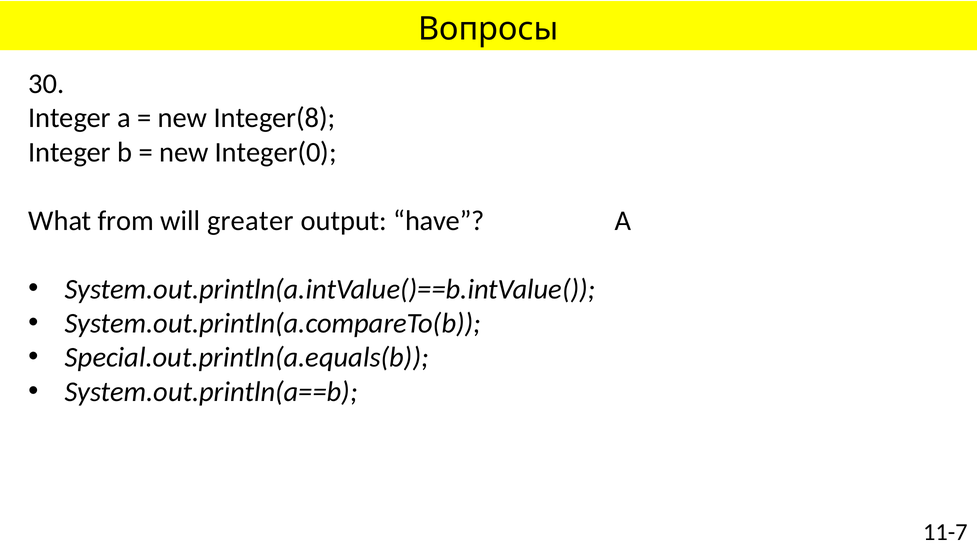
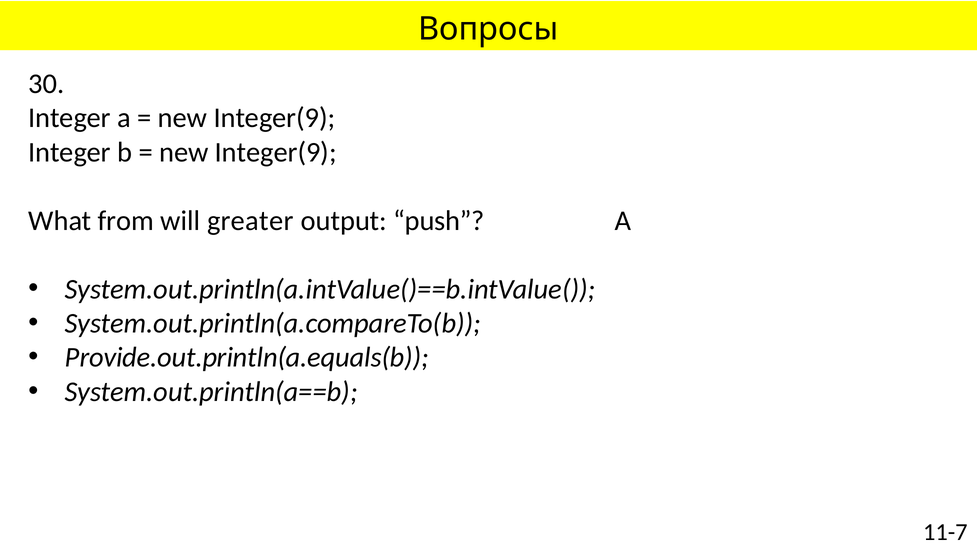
Integer(8 at (274, 118): Integer(8 -> Integer(9
Integer(0 at (276, 152): Integer(0 -> Integer(9
have: have -> push
Special.out.println(a.equals(b: Special.out.println(a.equals(b -> Provide.out.println(a.equals(b
